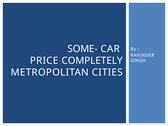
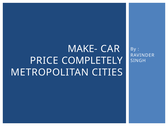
SOME-: SOME- -> MAKE-
